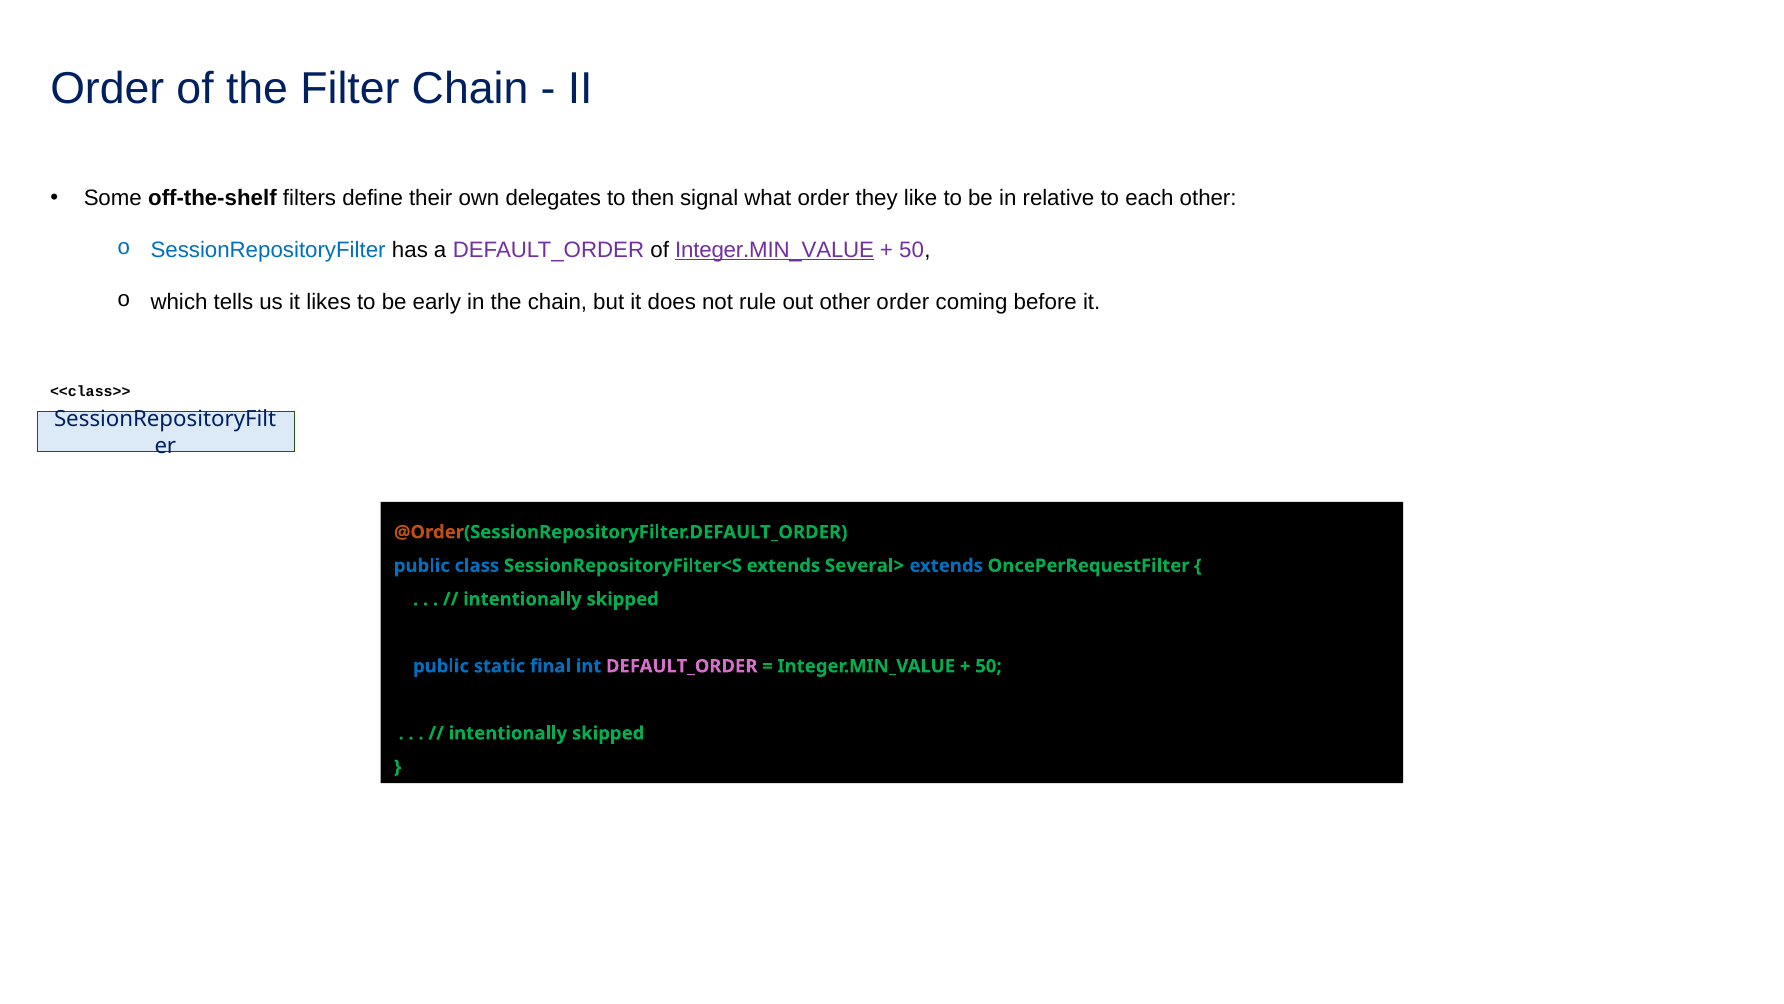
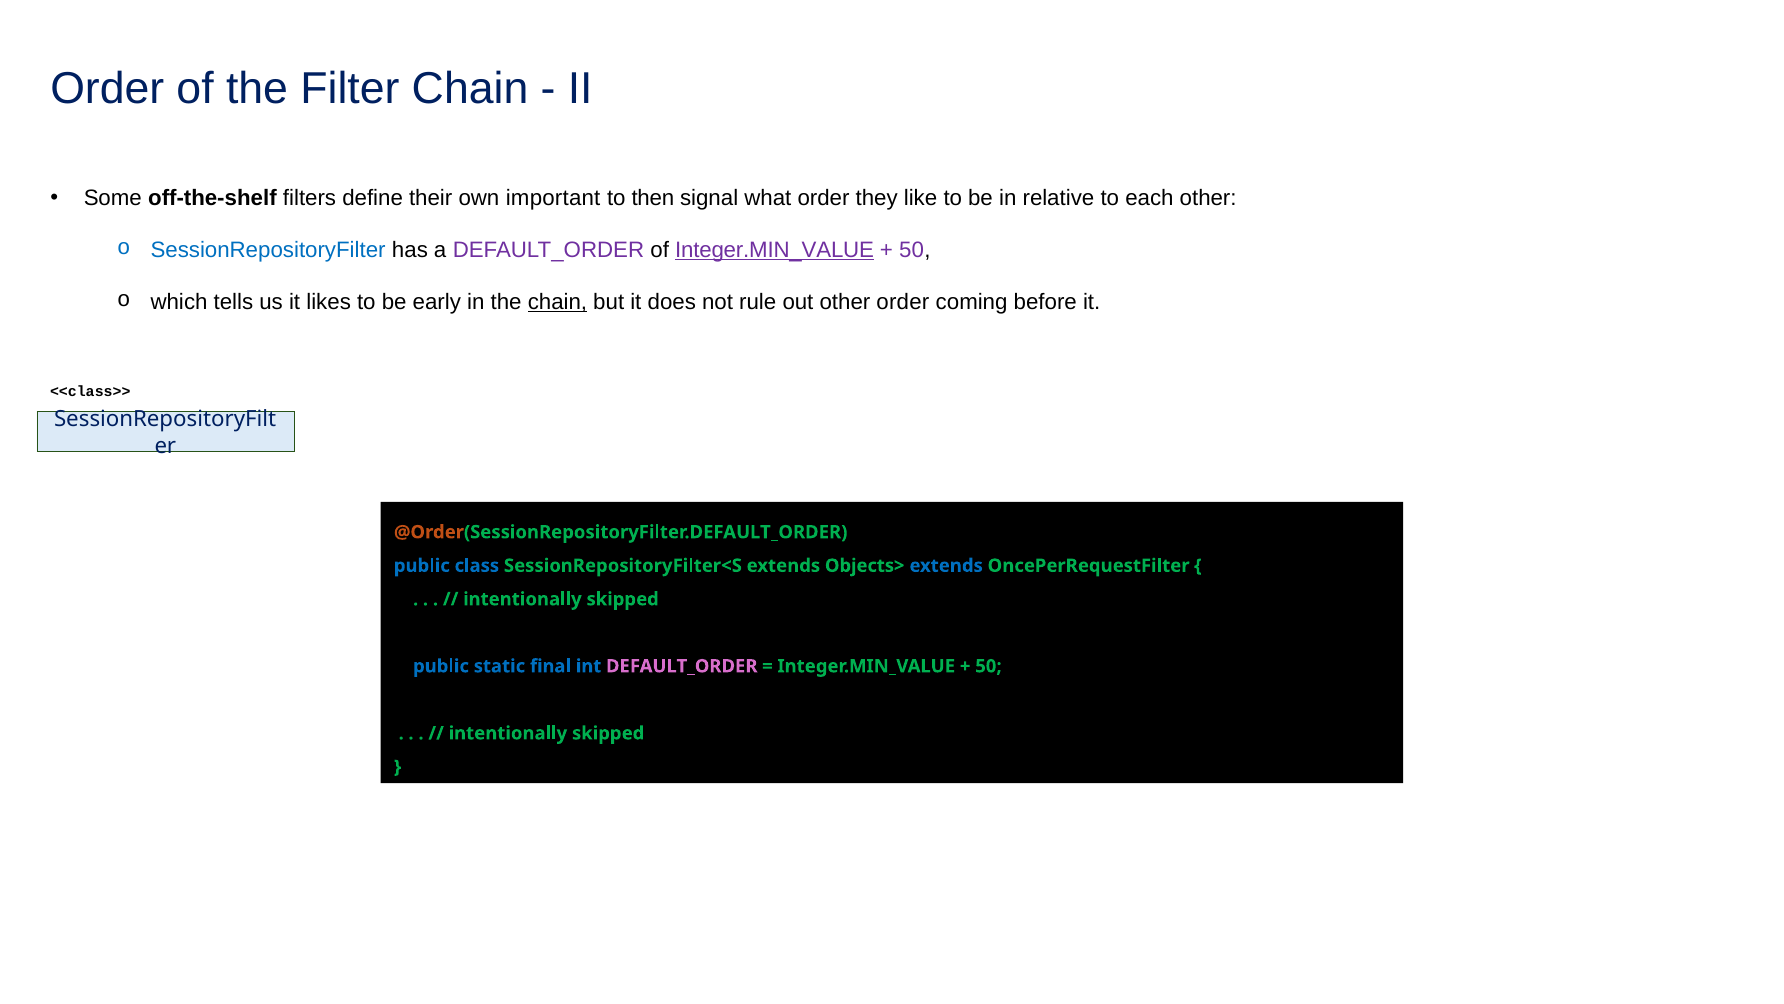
delegates: delegates -> important
chain at (557, 302) underline: none -> present
Several>: Several> -> Objects>
